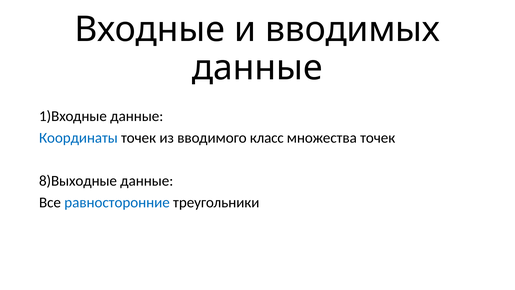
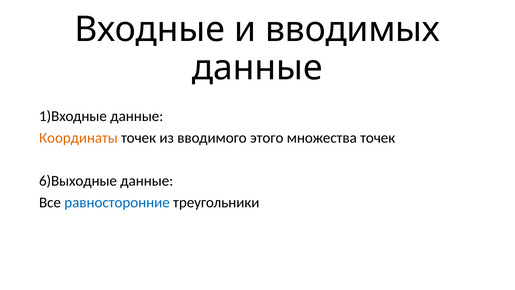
Координаты colour: blue -> orange
класс: класс -> этого
8)Выходные: 8)Выходные -> 6)Выходные
